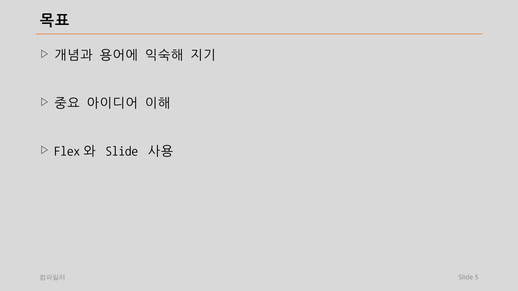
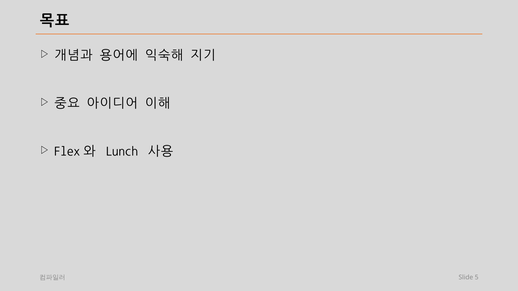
Slide at (122, 151): Slide -> Lunch
